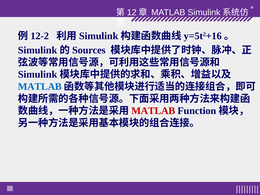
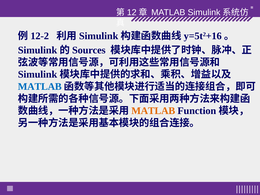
MATLAB at (153, 111) colour: red -> orange
